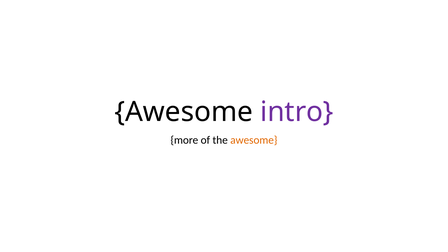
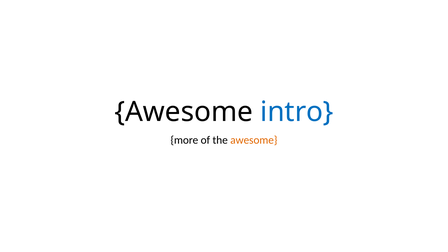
intro colour: purple -> blue
